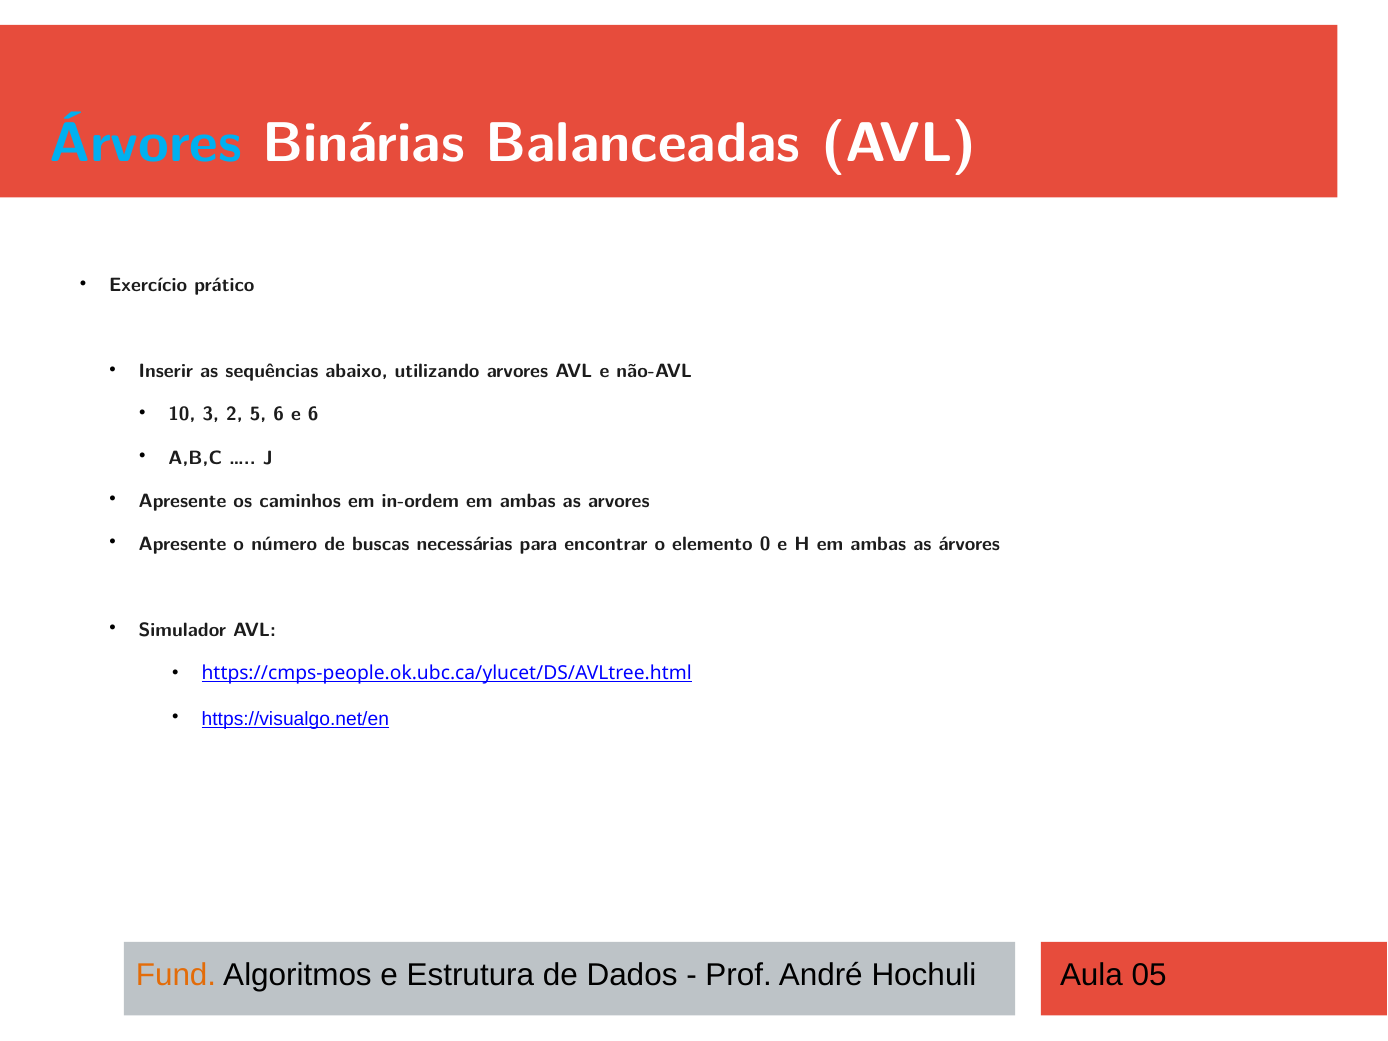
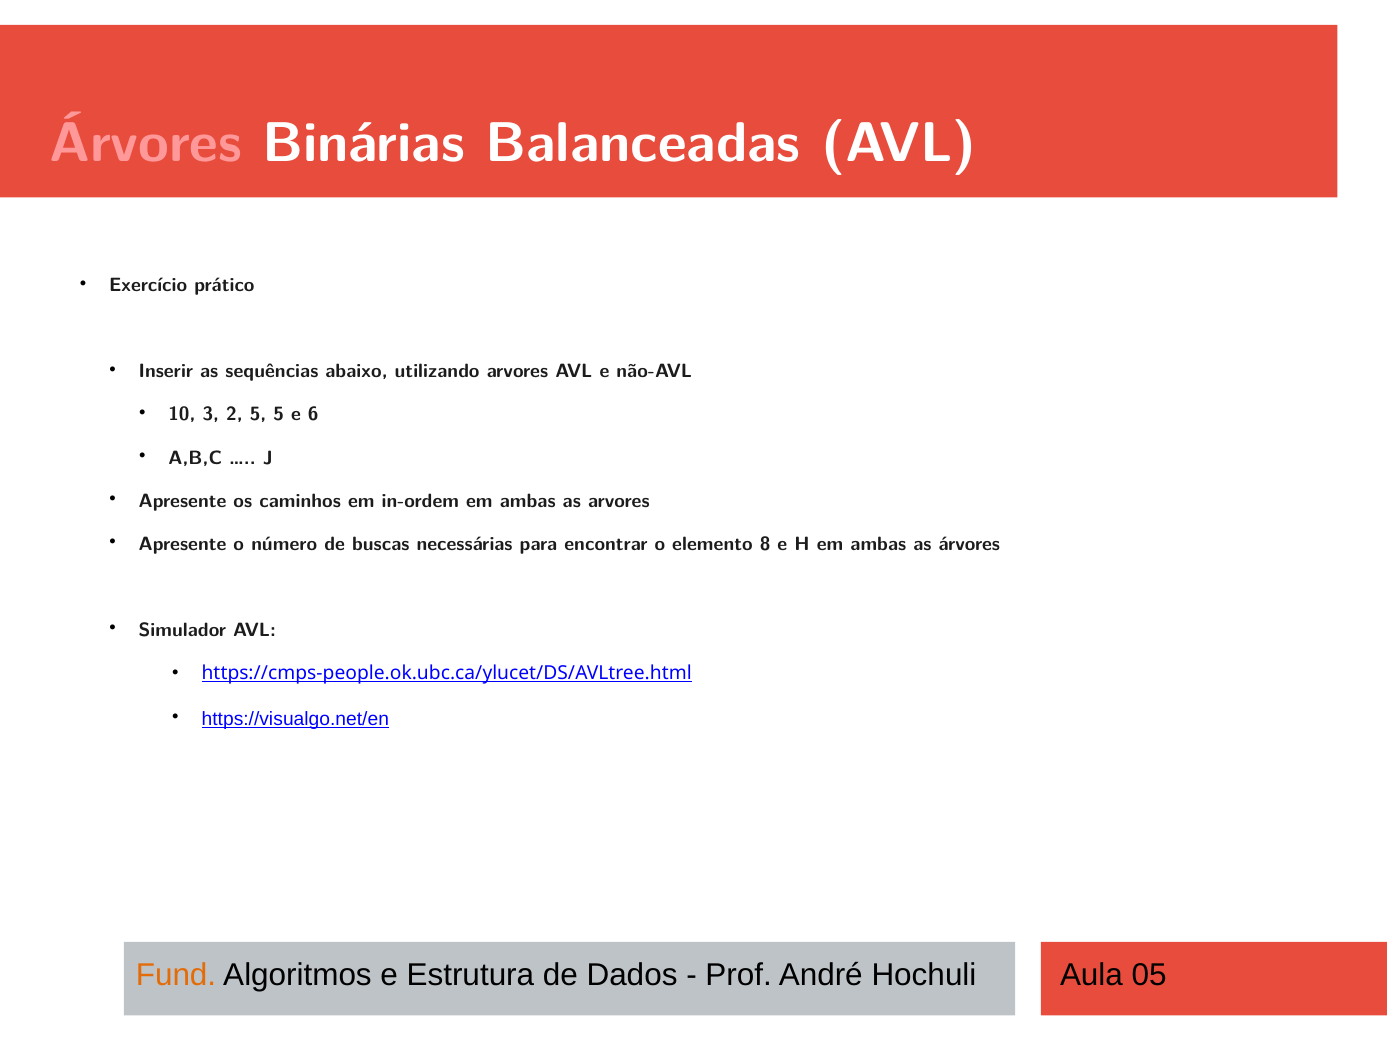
Árvores at (146, 143) colour: light blue -> pink
5 6: 6 -> 5
0: 0 -> 8
